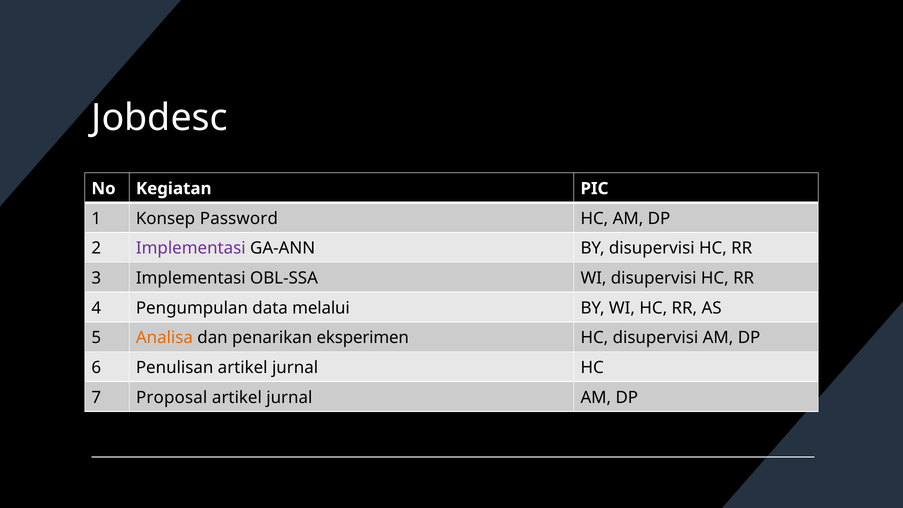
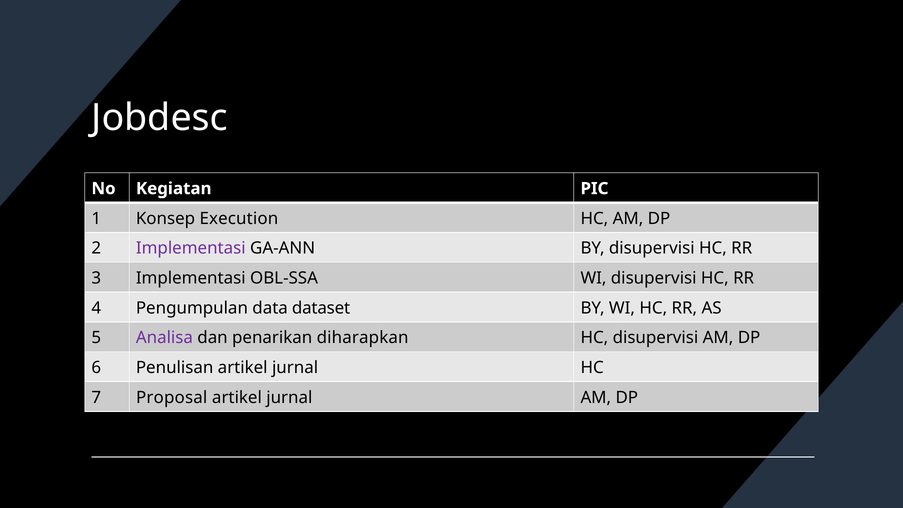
Password: Password -> Execution
melalui: melalui -> dataset
Analisa colour: orange -> purple
eksperimen: eksperimen -> diharapkan
